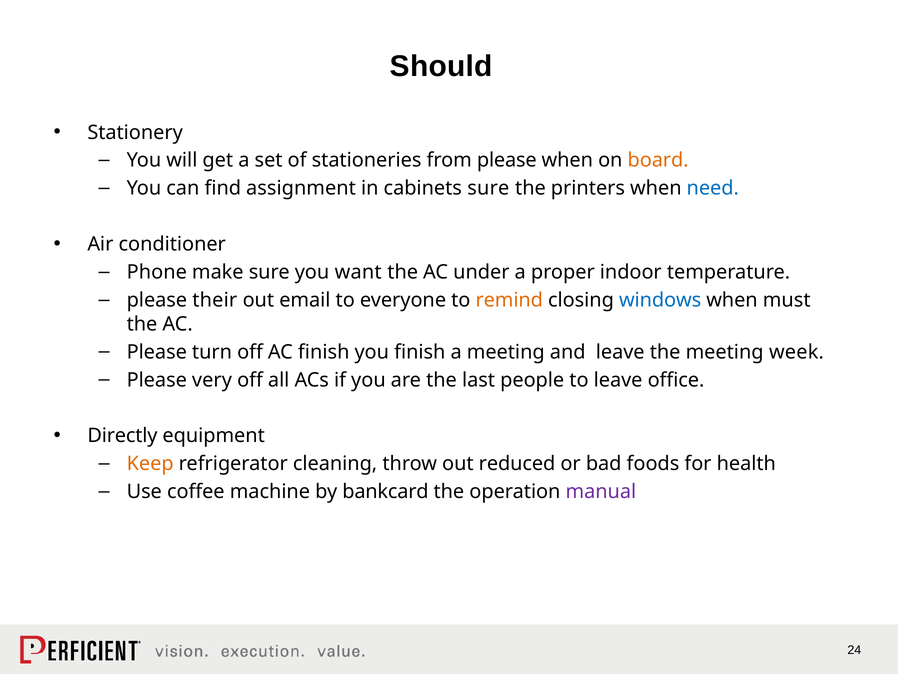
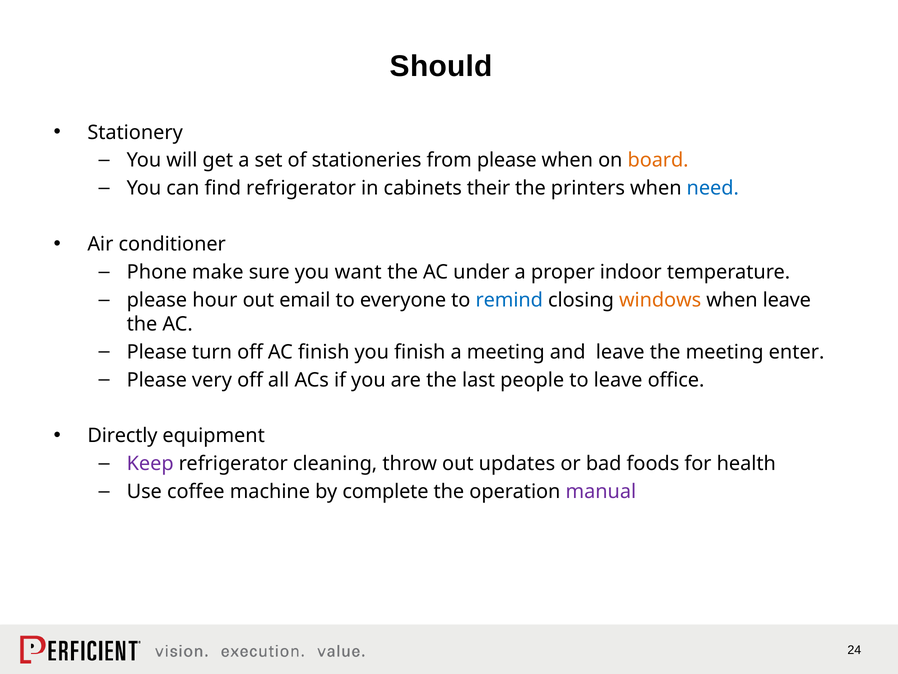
find assignment: assignment -> refrigerator
cabinets sure: sure -> their
their: their -> hour
remind colour: orange -> blue
windows colour: blue -> orange
when must: must -> leave
week: week -> enter
Keep colour: orange -> purple
reduced: reduced -> updates
bankcard: bankcard -> complete
